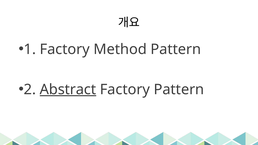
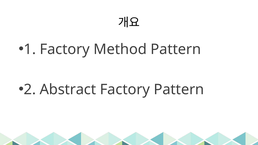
Abstract underline: present -> none
